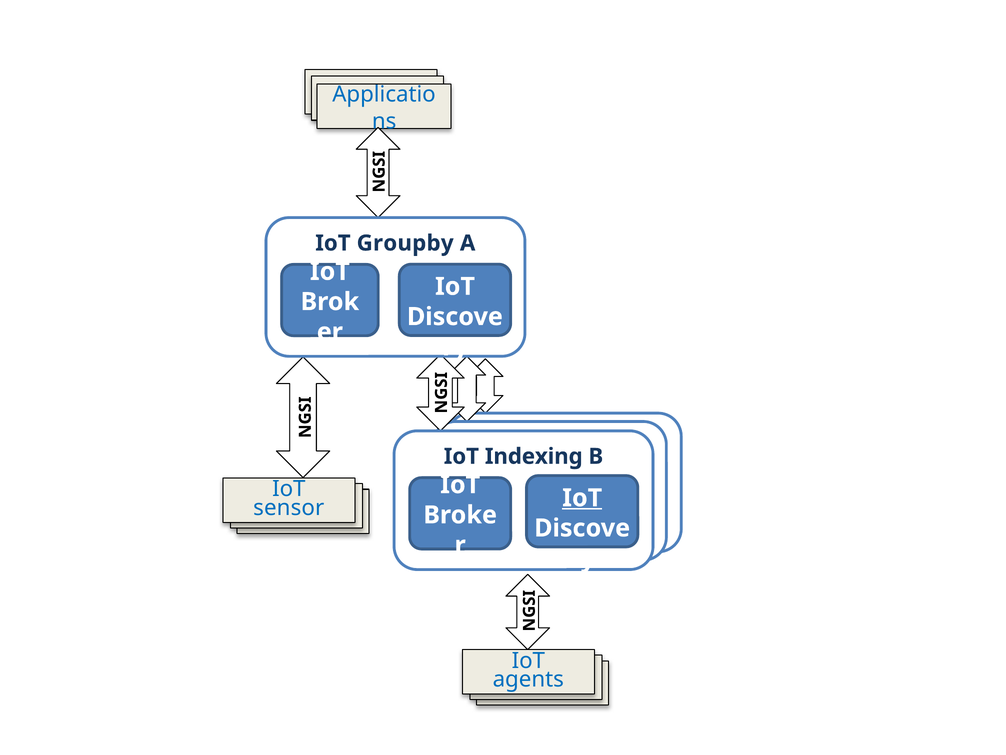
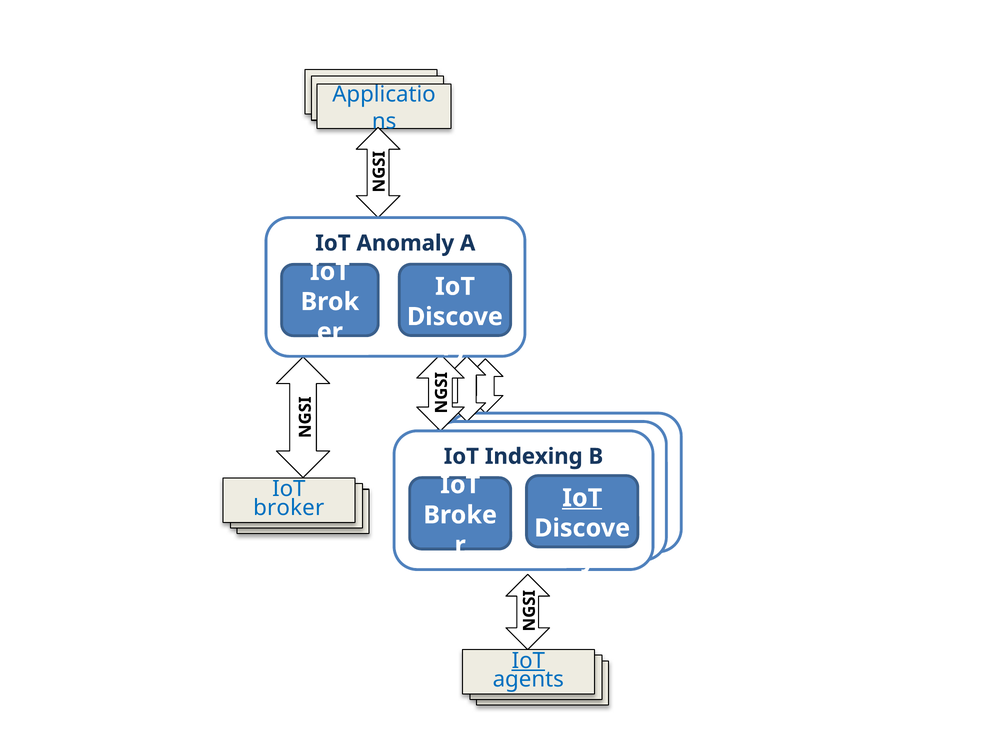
Groupby: Groupby -> Anomaly
sensor: sensor -> broker
IoT at (528, 660) underline: none -> present
